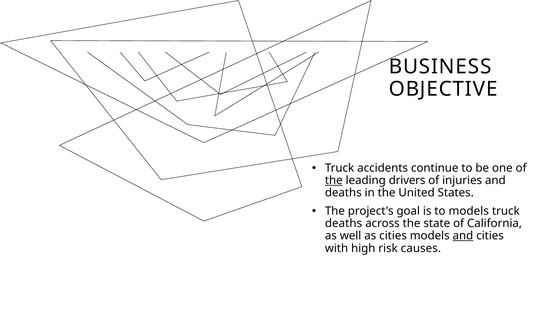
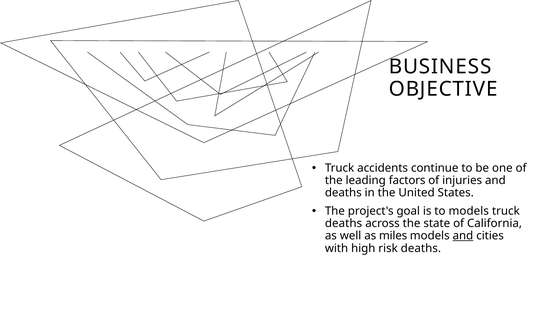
the at (334, 180) underline: present -> none
drivers: drivers -> factors
as cities: cities -> miles
risk causes: causes -> deaths
